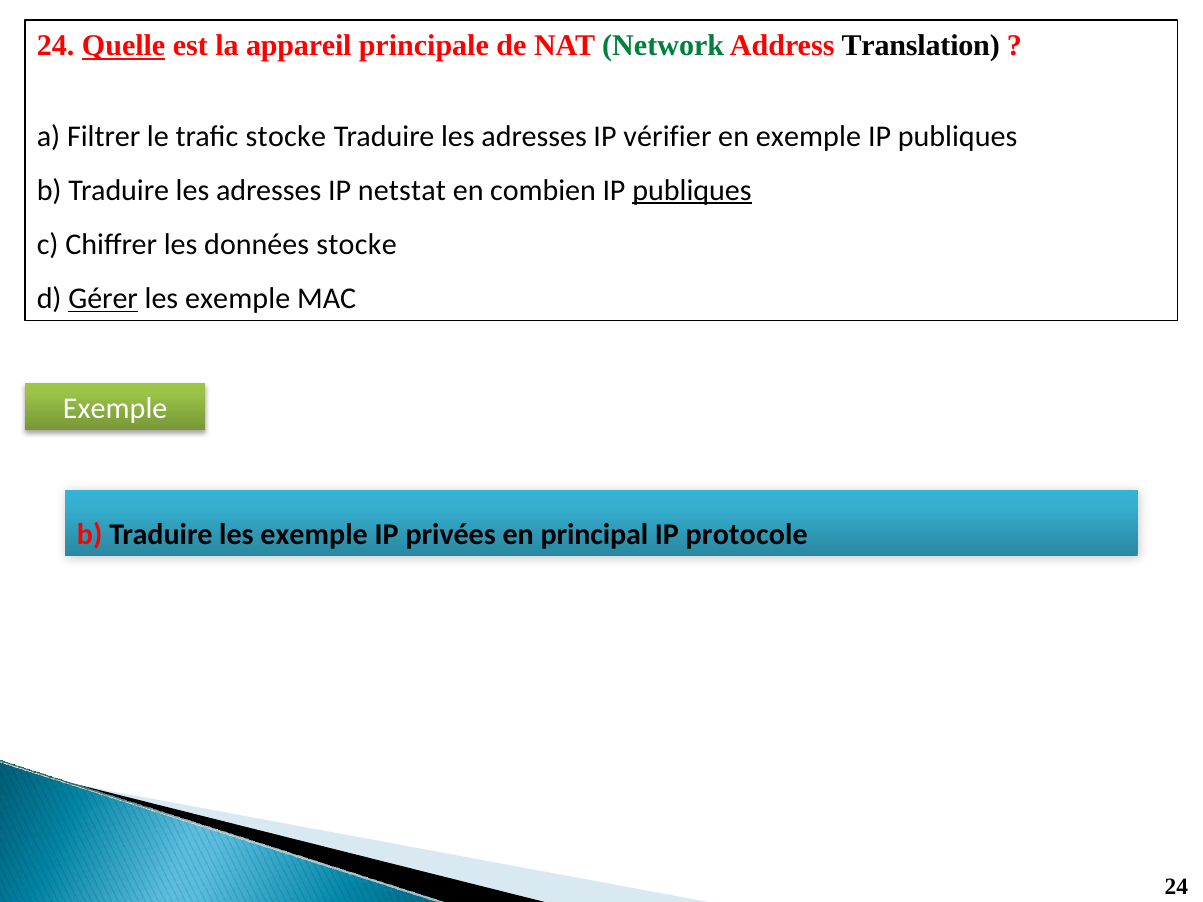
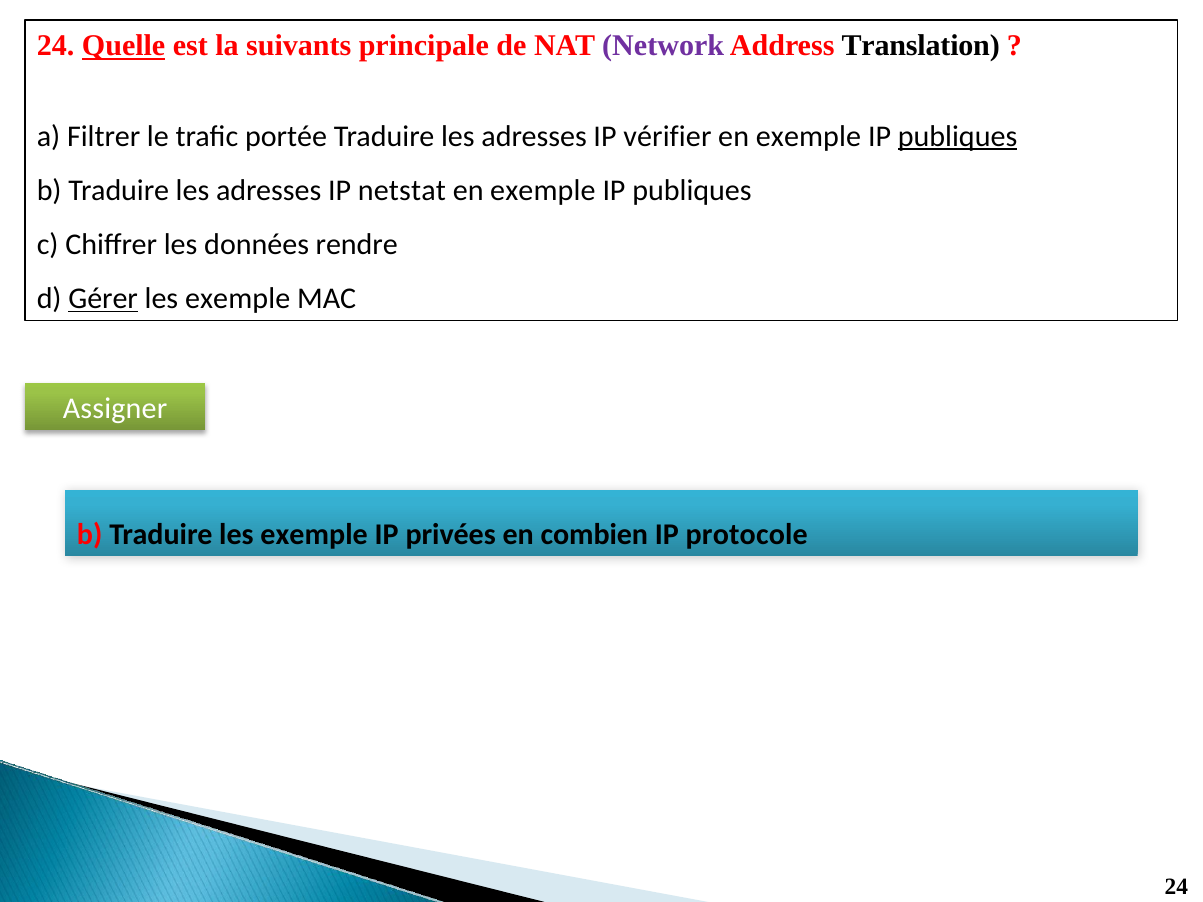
appareil: appareil -> suivants
Network colour: green -> purple
trafic stocke: stocke -> portée
publiques at (958, 136) underline: none -> present
combien at (543, 190): combien -> exemple
publiques at (692, 190) underline: present -> none
données stocke: stocke -> rendre
Exemple at (115, 409): Exemple -> Assigner
principal: principal -> combien
